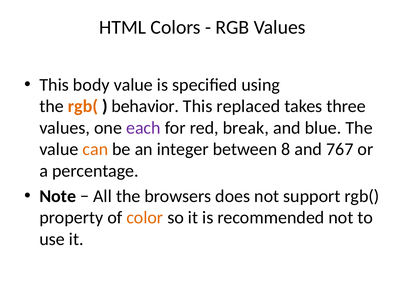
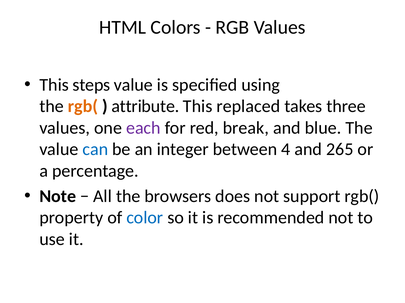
body: body -> steps
behavior: behavior -> attribute
can colour: orange -> blue
8: 8 -> 4
767: 767 -> 265
color colour: orange -> blue
